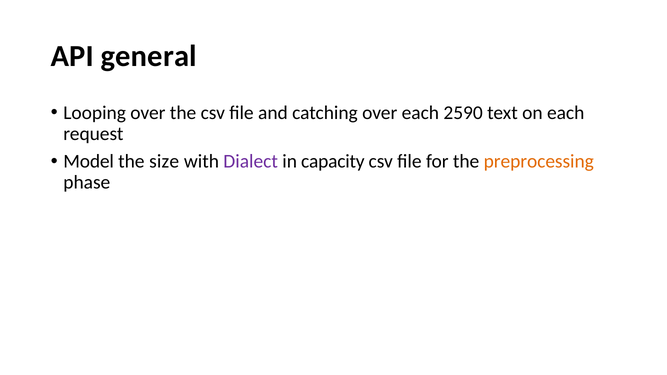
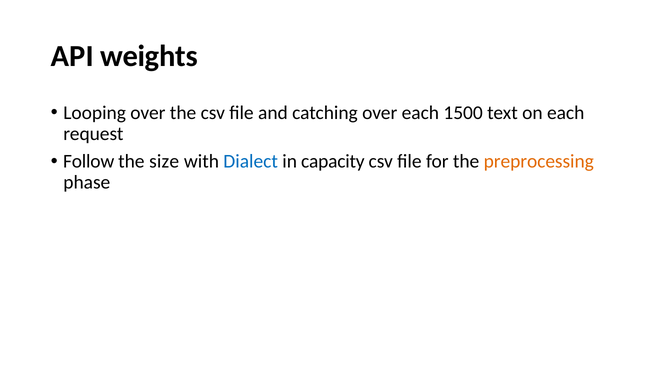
general: general -> weights
2590: 2590 -> 1500
Model: Model -> Follow
Dialect colour: purple -> blue
